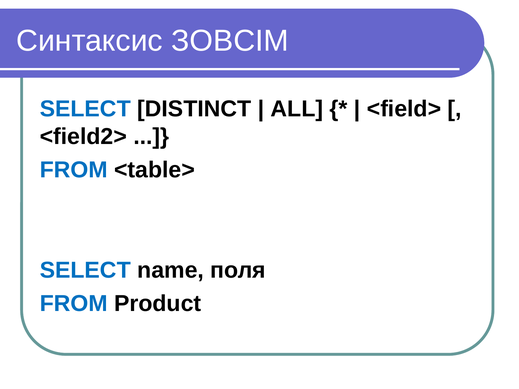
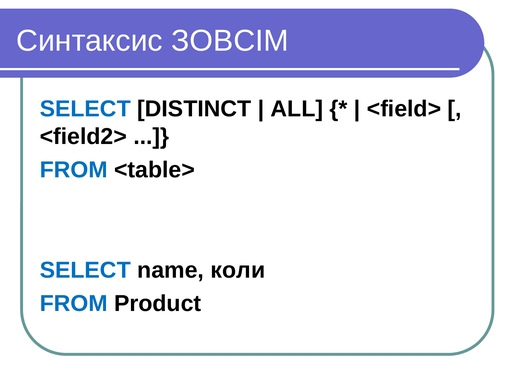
поля: поля -> коли
